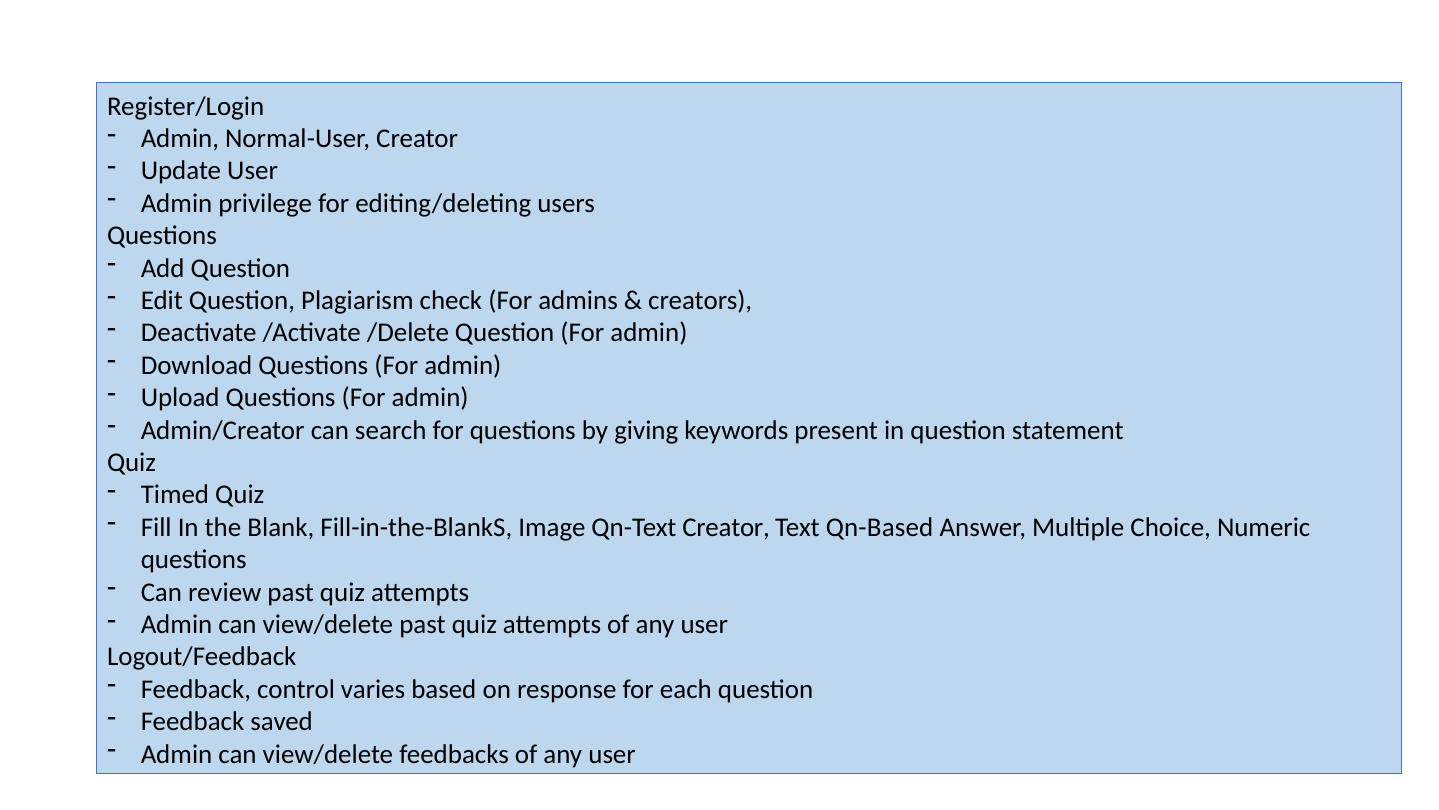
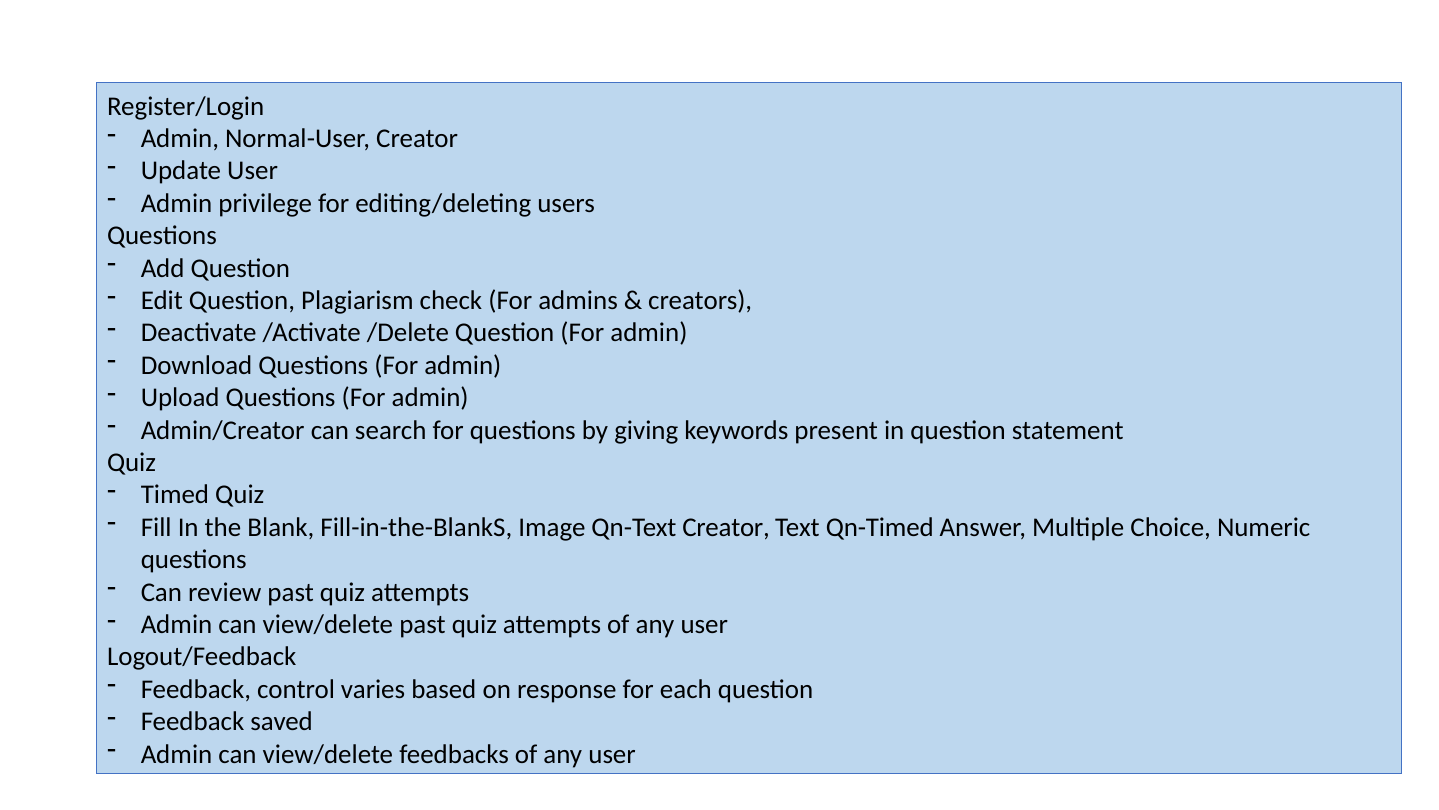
Qn-Based: Qn-Based -> Qn-Timed
